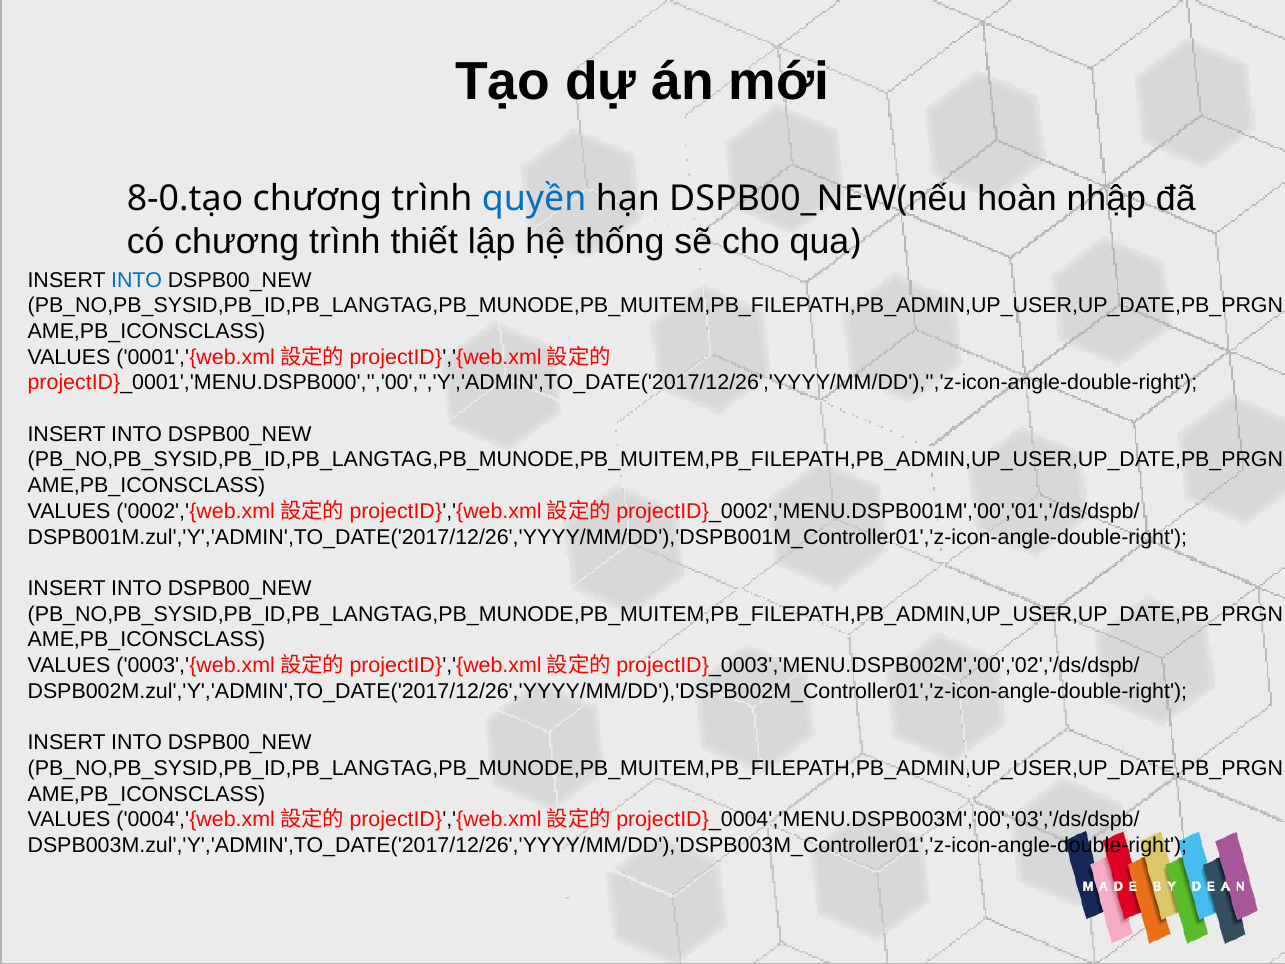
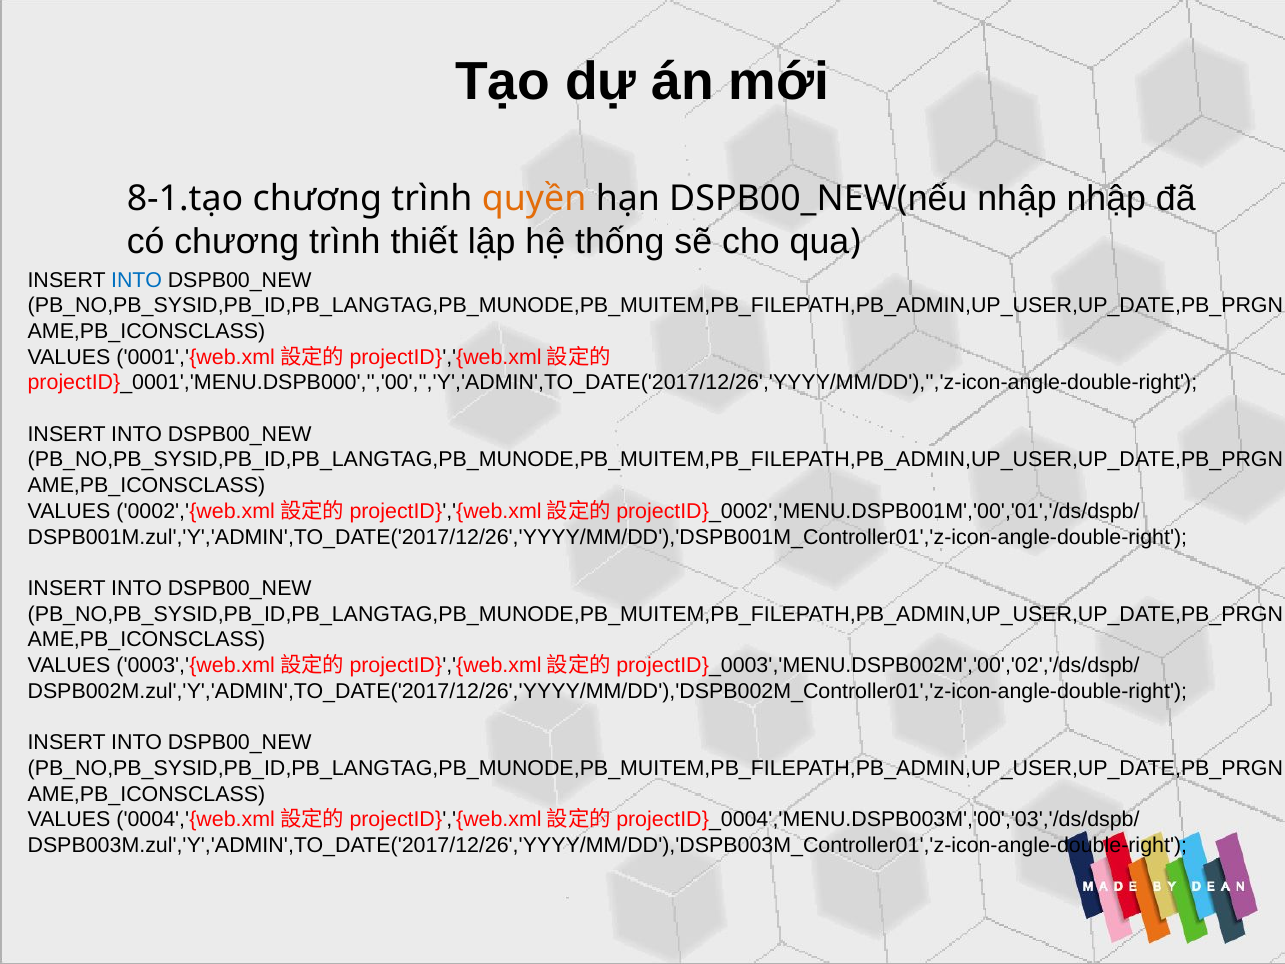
8-0.tạo: 8-0.tạo -> 8-1.tạo
quyền colour: blue -> orange
hoàn at (1017, 199): hoàn -> nhập
